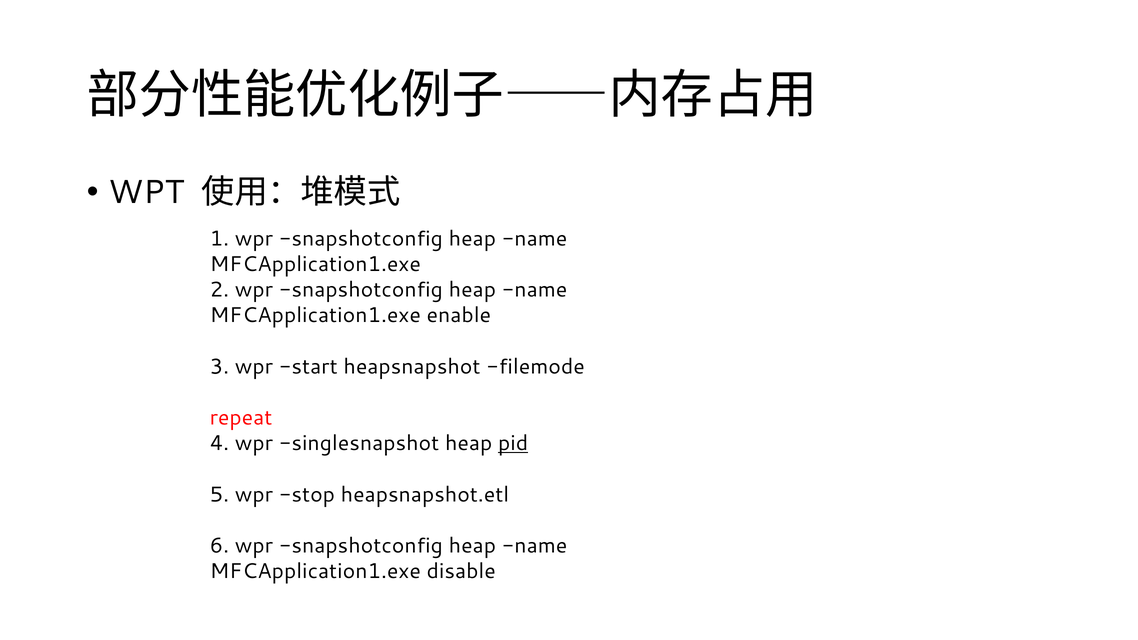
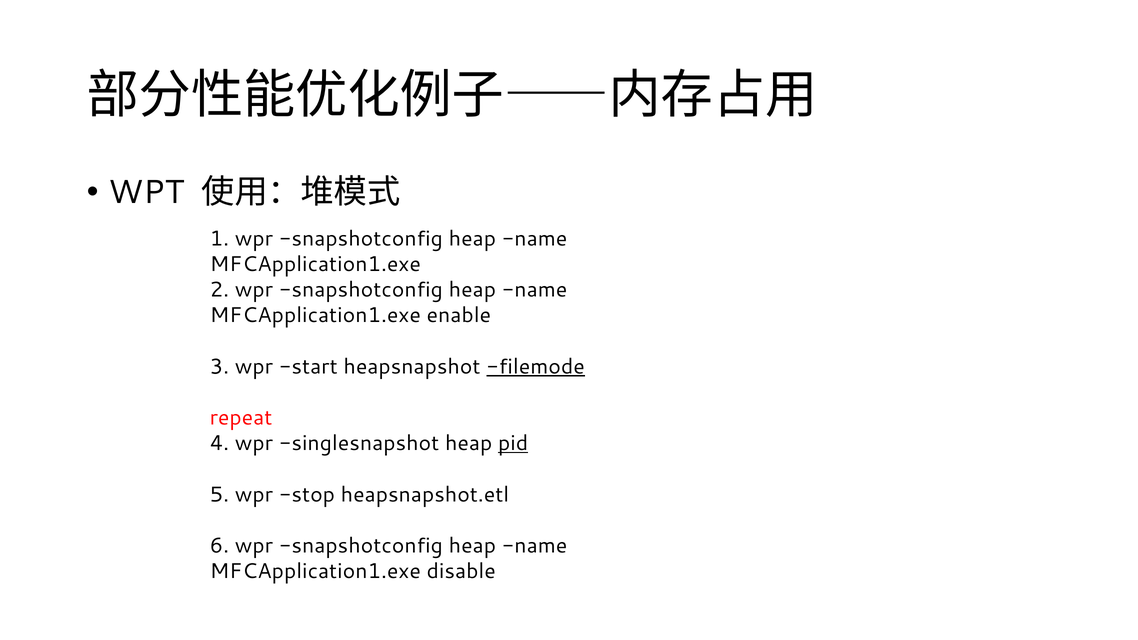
filemode underline: none -> present
